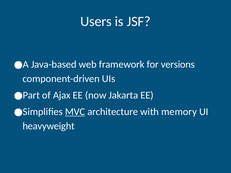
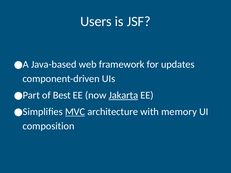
versions: versions -> updates
Ajax: Ajax -> Best
Jakarta underline: none -> present
heavyweight: heavyweight -> composition
